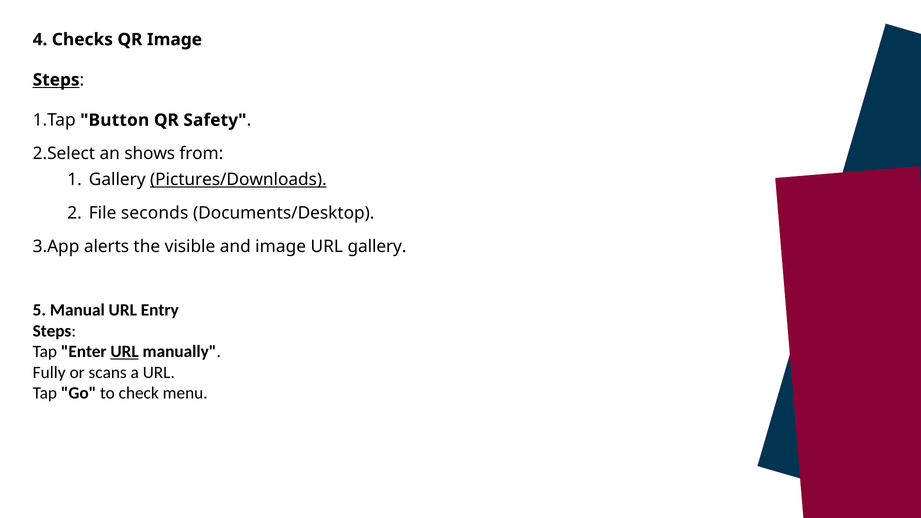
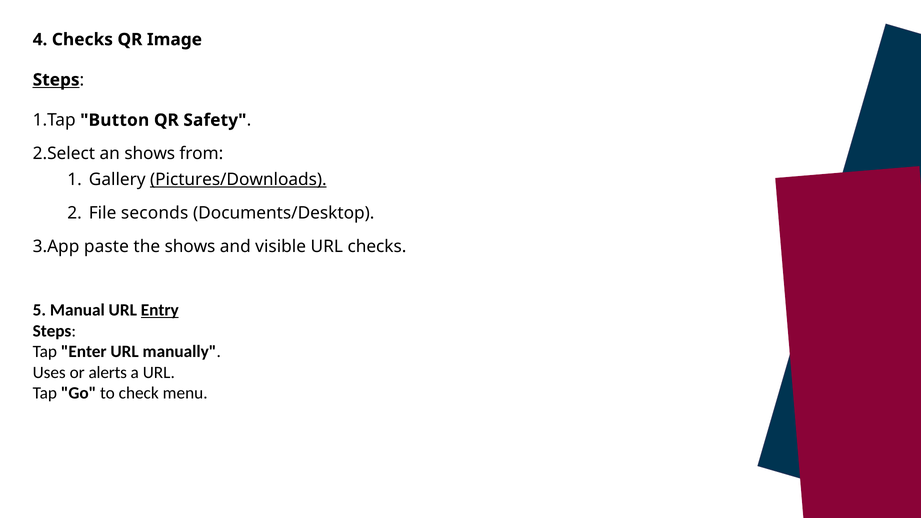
alerts: alerts -> paste
the visible: visible -> shows
and image: image -> visible
URL gallery: gallery -> checks
Entry underline: none -> present
URL at (125, 352) underline: present -> none
Fully: Fully -> Uses
scans: scans -> alerts
